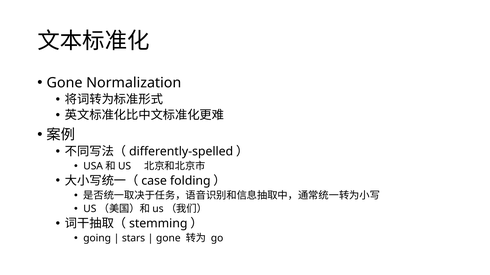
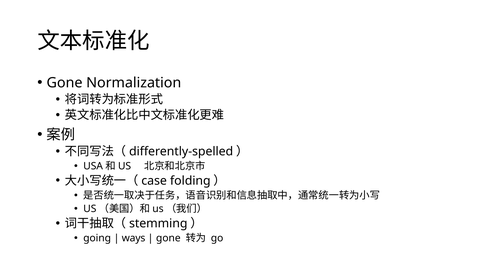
stars: stars -> ways
